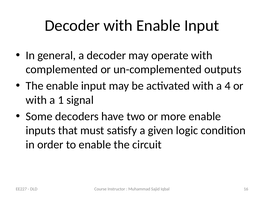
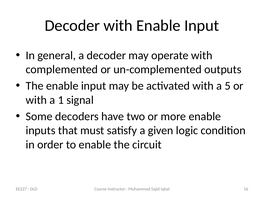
4: 4 -> 5
